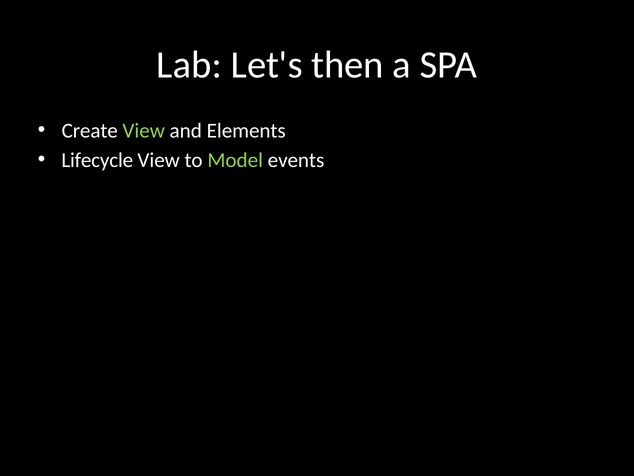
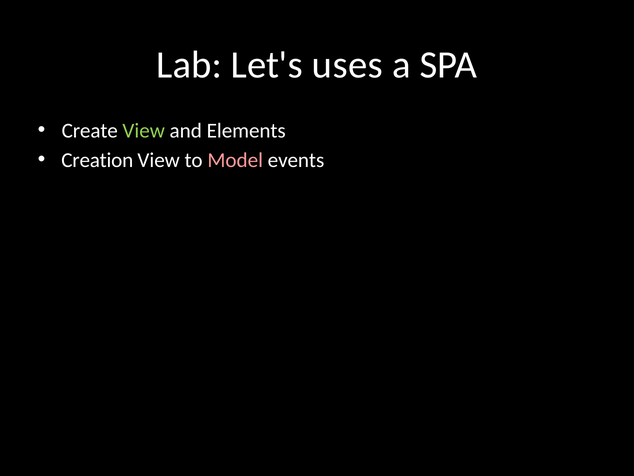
then: then -> uses
Lifecycle: Lifecycle -> Creation
Model colour: light green -> pink
